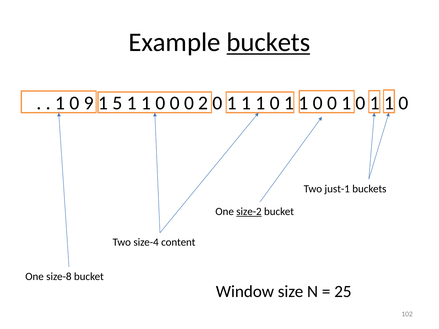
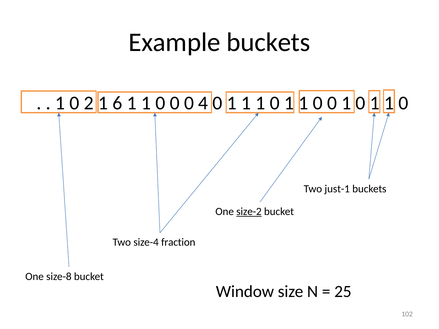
buckets at (268, 42) underline: present -> none
9: 9 -> 2
5: 5 -> 6
2: 2 -> 4
content: content -> fraction
